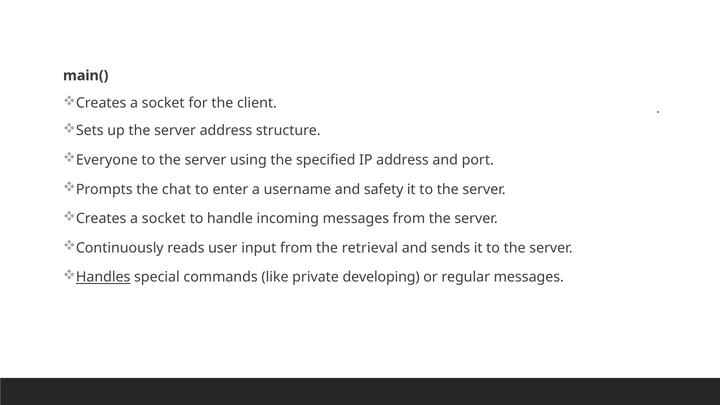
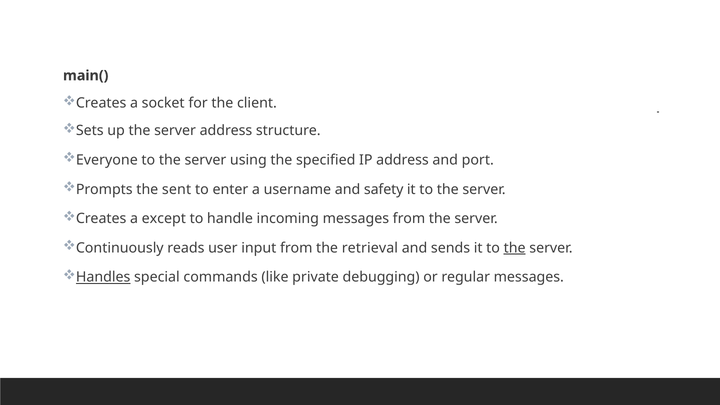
chat: chat -> sent
socket at (164, 219): socket -> except
the at (515, 248) underline: none -> present
developing: developing -> debugging
